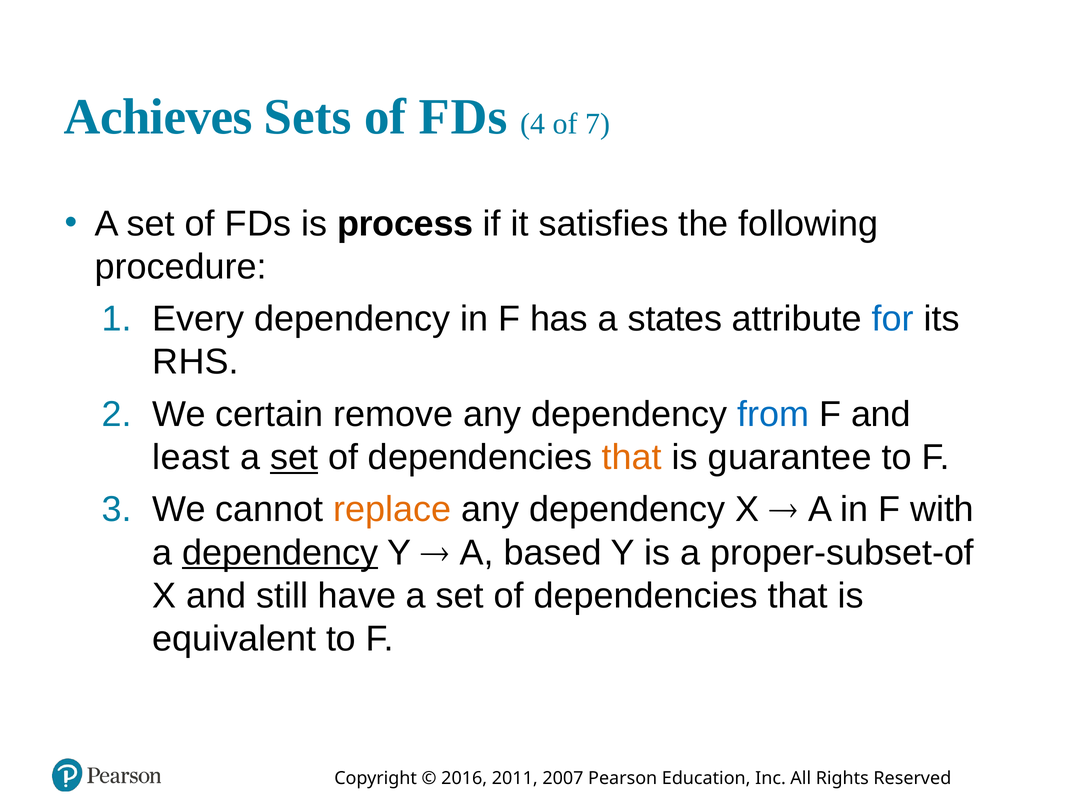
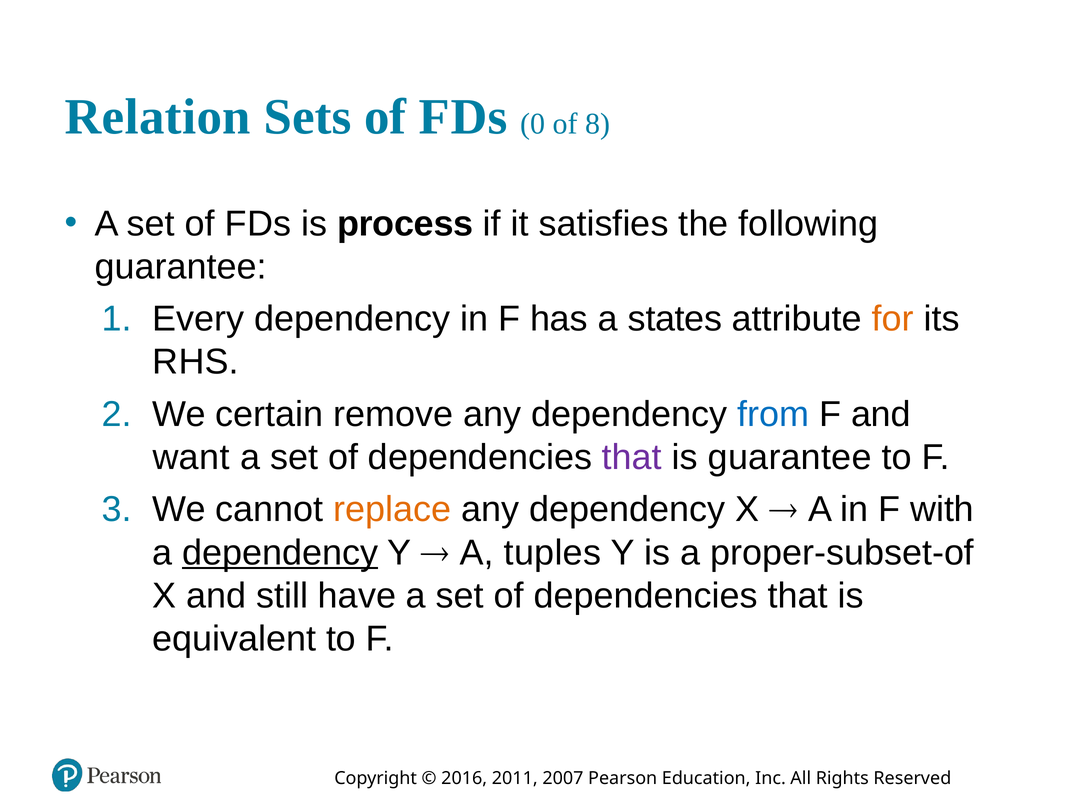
Achieves: Achieves -> Relation
4: 4 -> 0
7: 7 -> 8
procedure at (181, 267): procedure -> guarantee
for colour: blue -> orange
least: least -> want
set at (294, 458) underline: present -> none
that at (632, 458) colour: orange -> purple
based: based -> tuples
